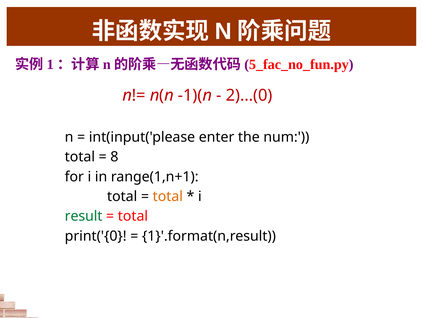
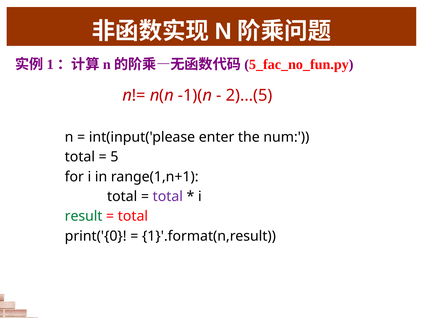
2)...(0: 2)...(0 -> 2)...(5
8: 8 -> 5
total at (168, 196) colour: orange -> purple
